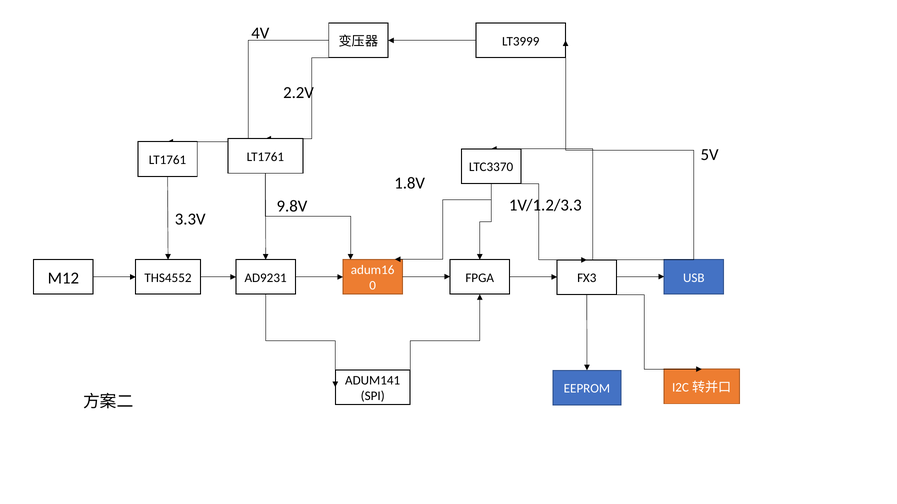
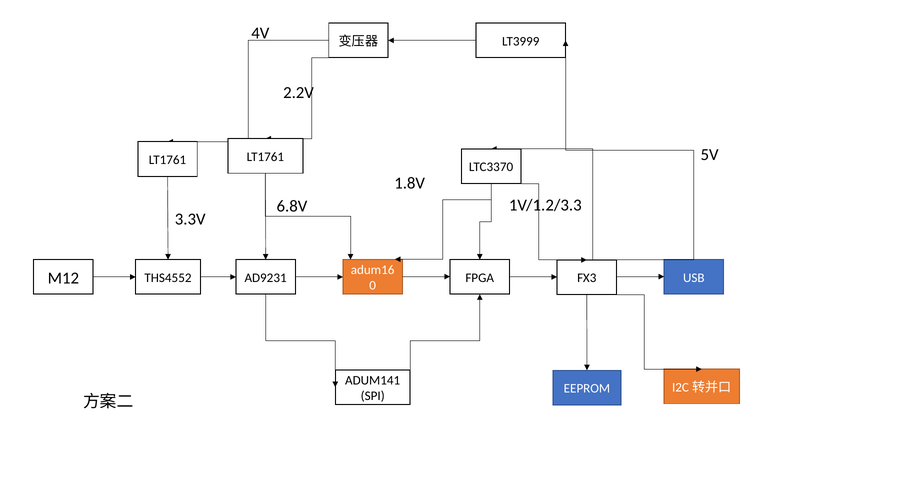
9.8V: 9.8V -> 6.8V
